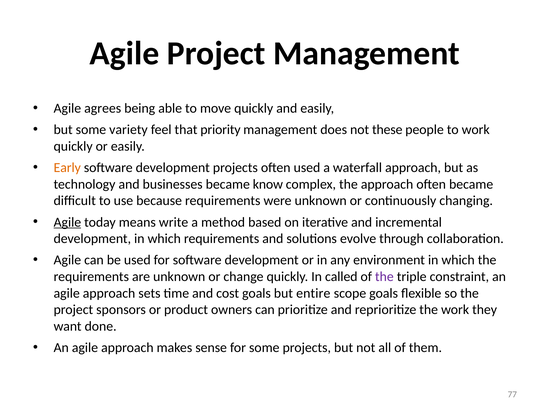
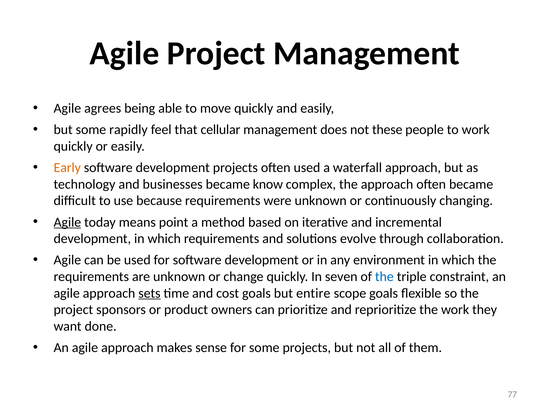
variety: variety -> rapidly
priority: priority -> cellular
write: write -> point
called: called -> seven
the at (384, 276) colour: purple -> blue
sets underline: none -> present
